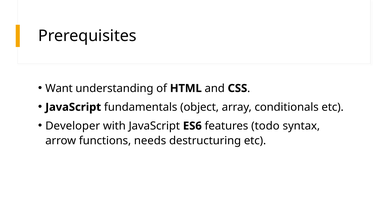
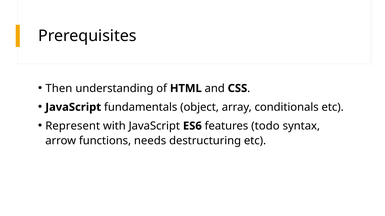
Want: Want -> Then
Developer: Developer -> Represent
